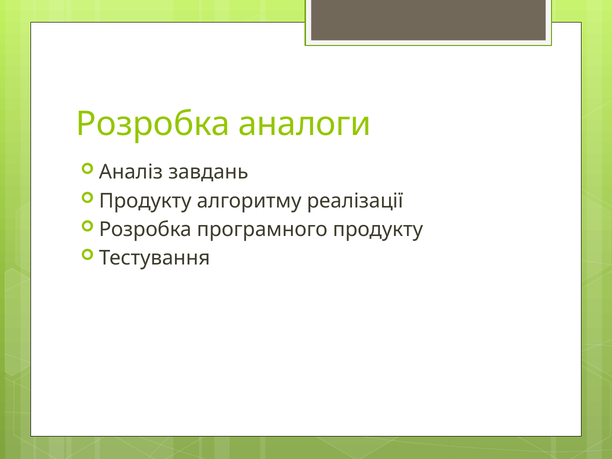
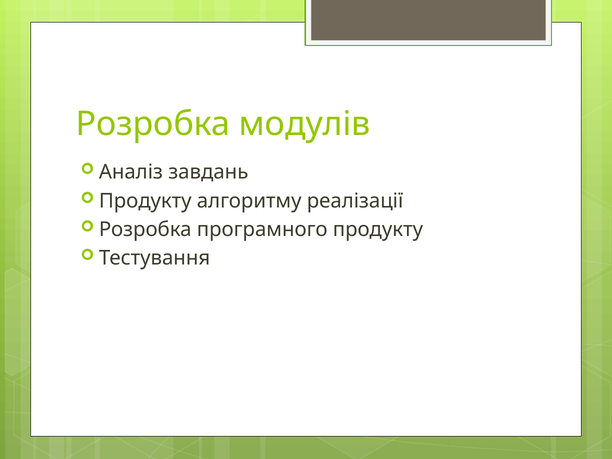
аналоги: аналоги -> модулів
